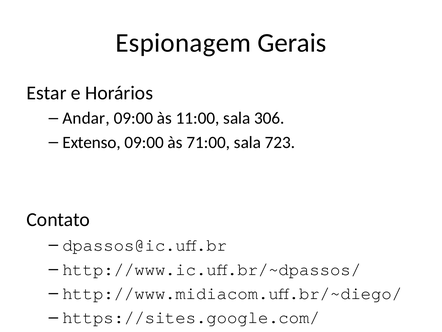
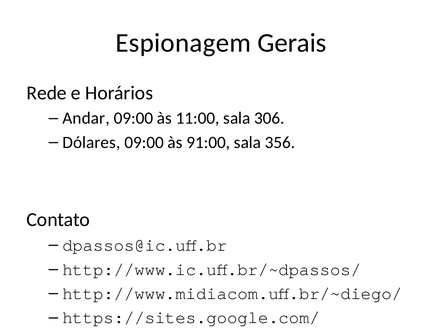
Estar: Estar -> Rede
Extenso: Extenso -> Dólares
71:00: 71:00 -> 91:00
723: 723 -> 356
